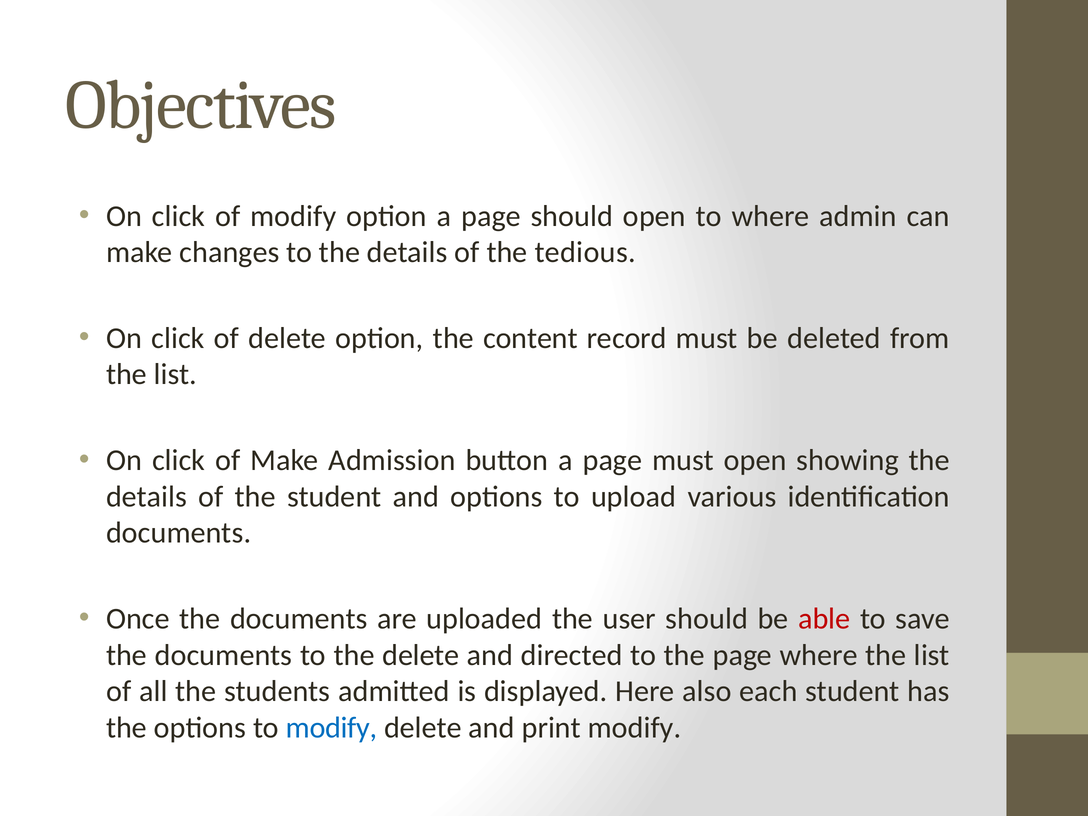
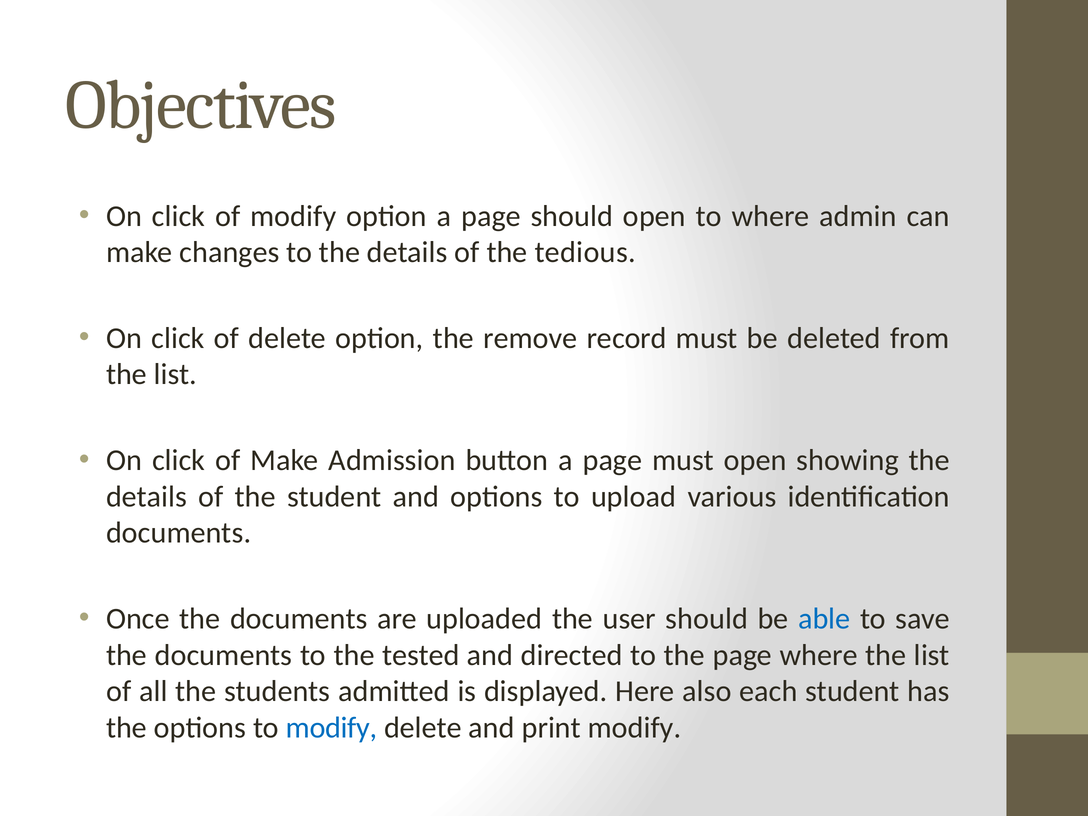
content: content -> remove
able colour: red -> blue
the delete: delete -> tested
